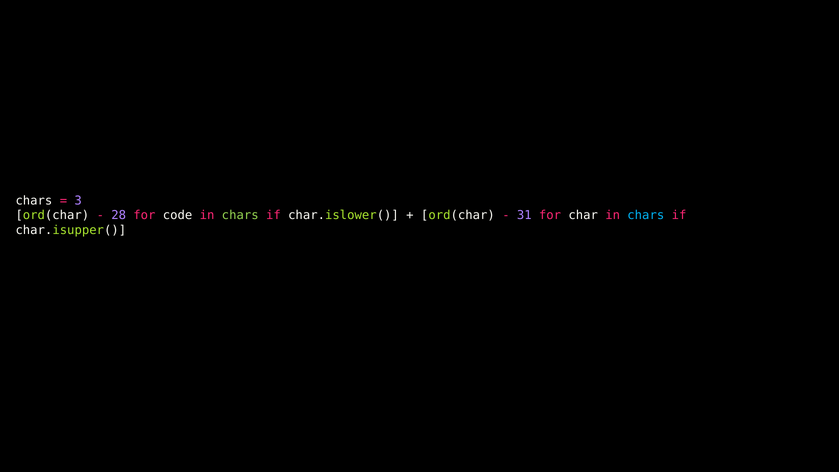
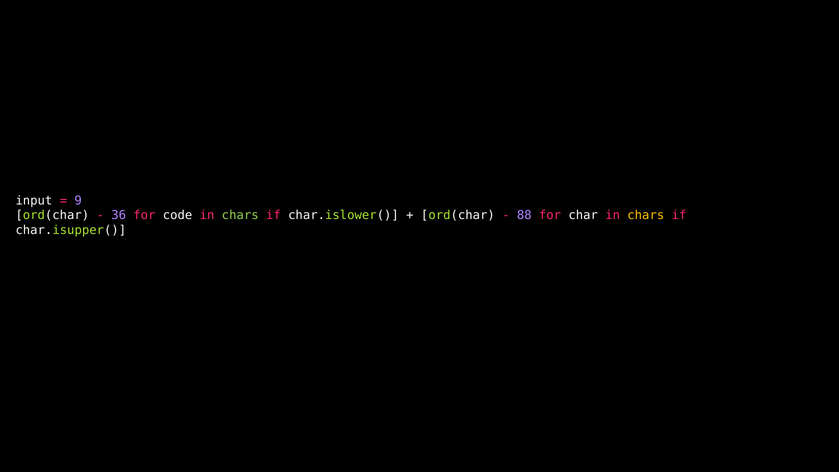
chars at (34, 201): chars -> input
3: 3 -> 9
28: 28 -> 36
31: 31 -> 88
chars at (646, 215) colour: light blue -> yellow
